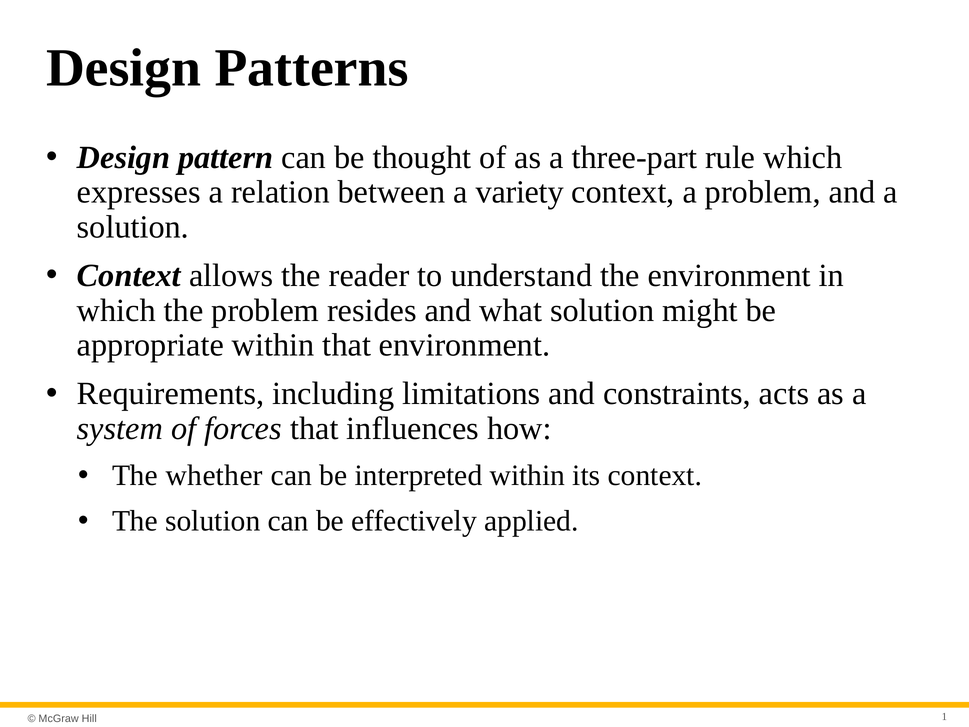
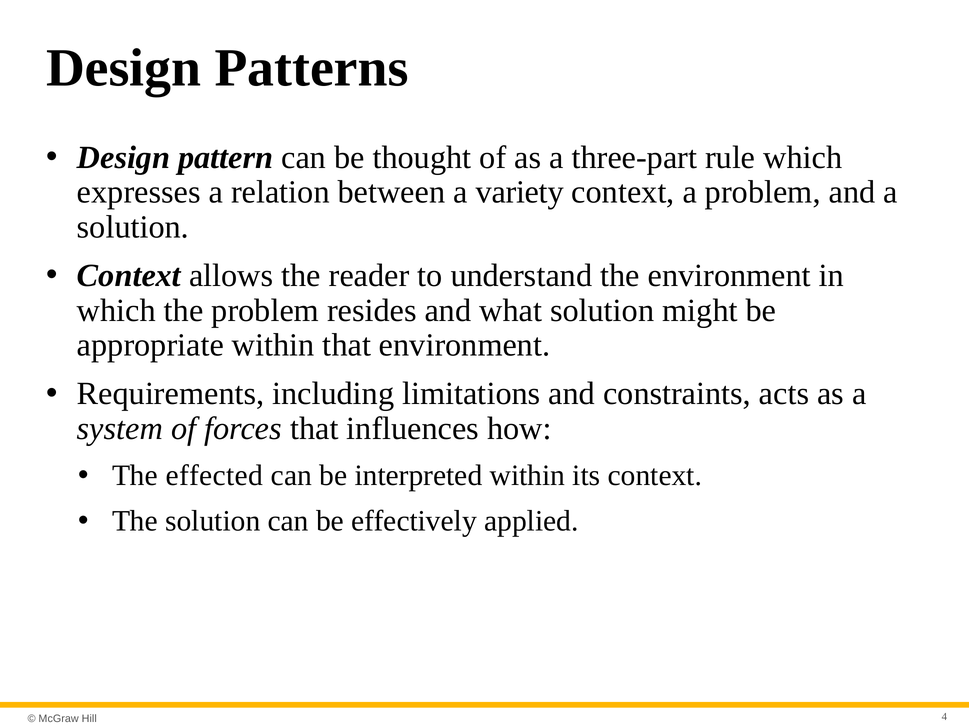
whether: whether -> effected
1: 1 -> 4
